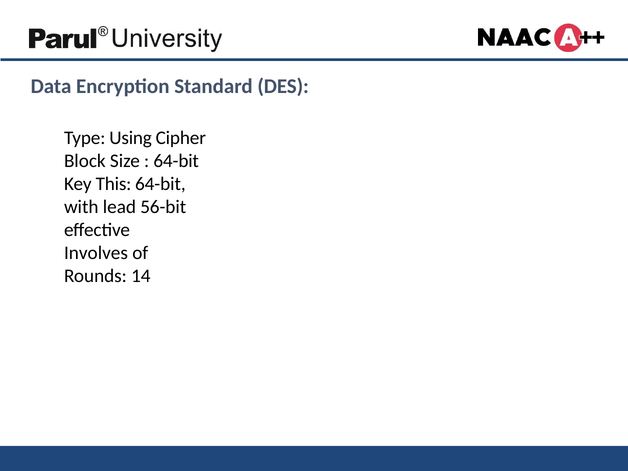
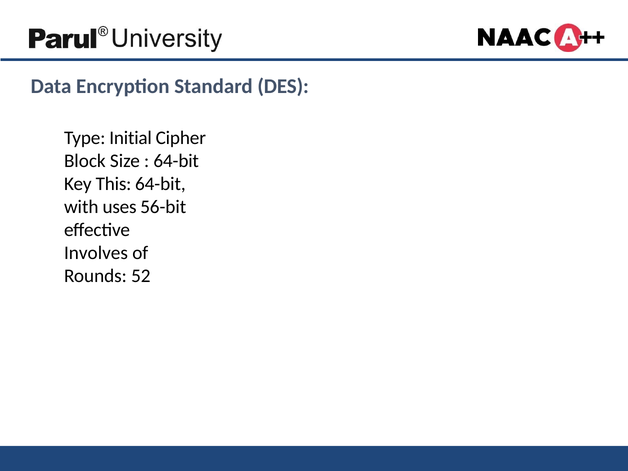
Using: Using -> Initial
lead: lead -> uses
14: 14 -> 52
